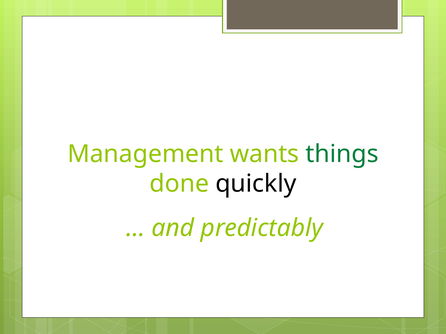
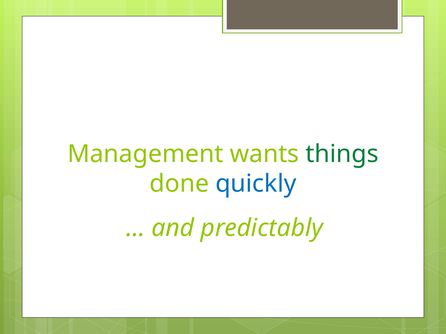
quickly colour: black -> blue
